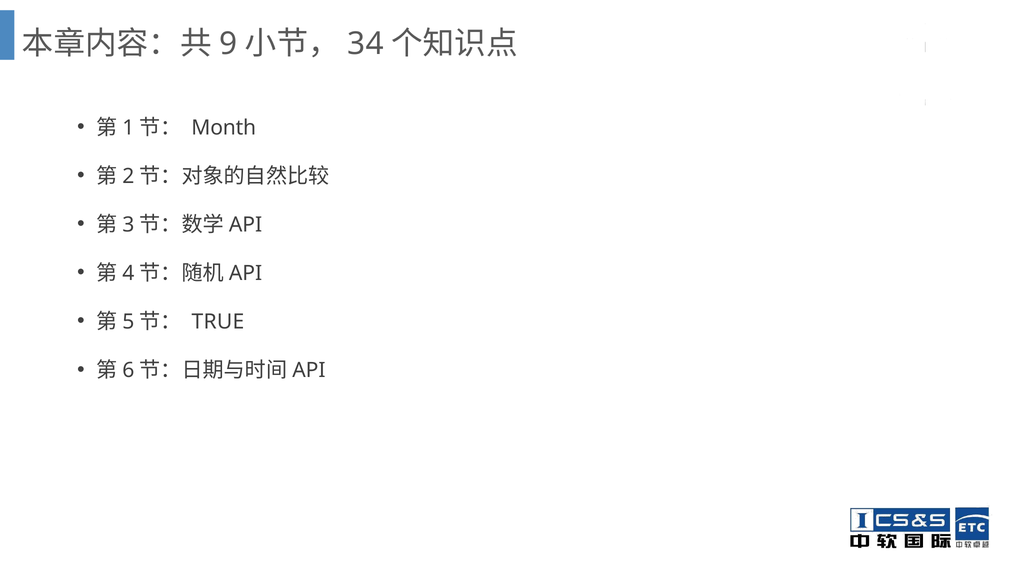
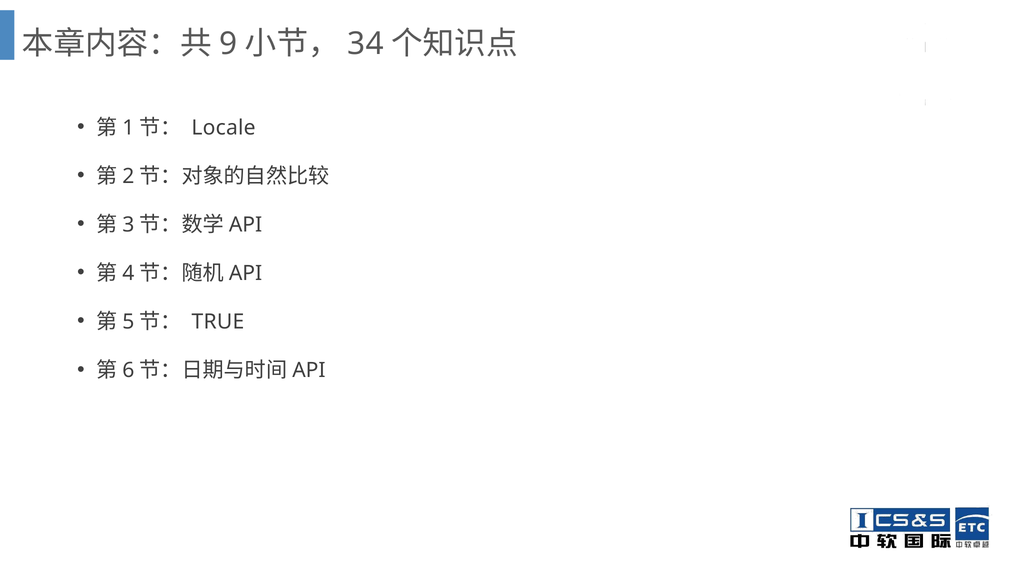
Month: Month -> Locale
